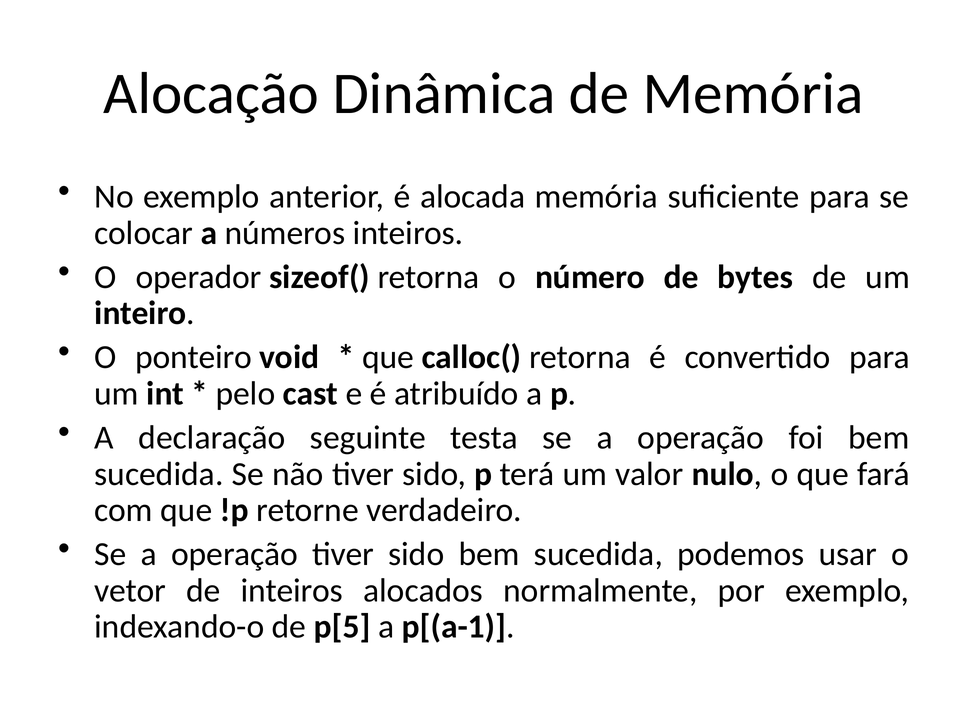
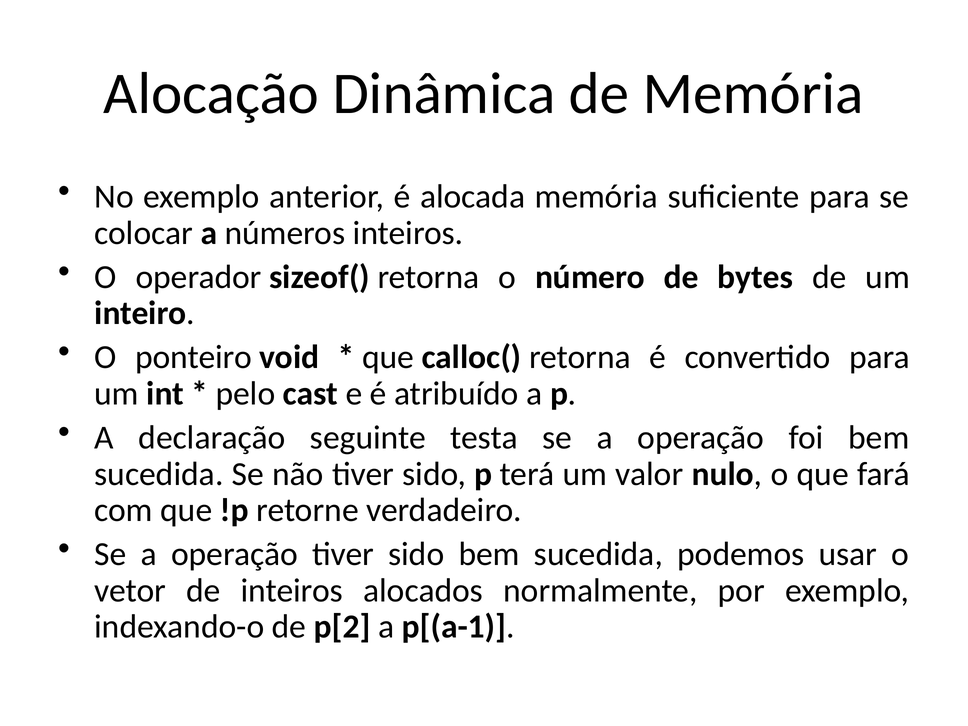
p[5: p[5 -> p[2
